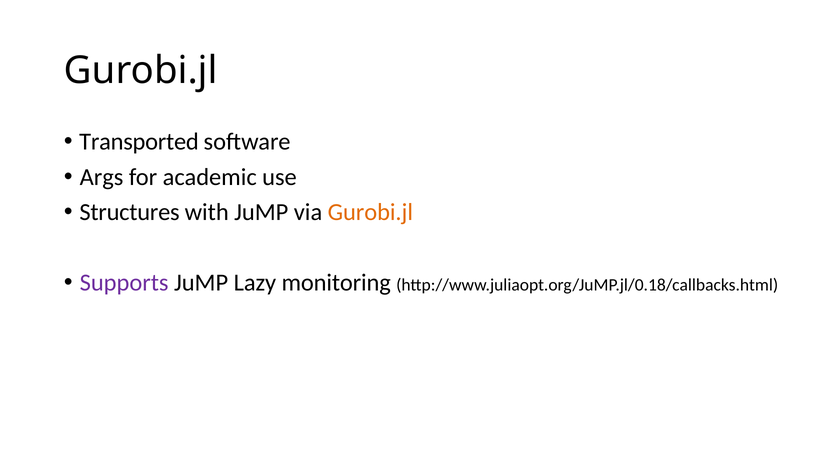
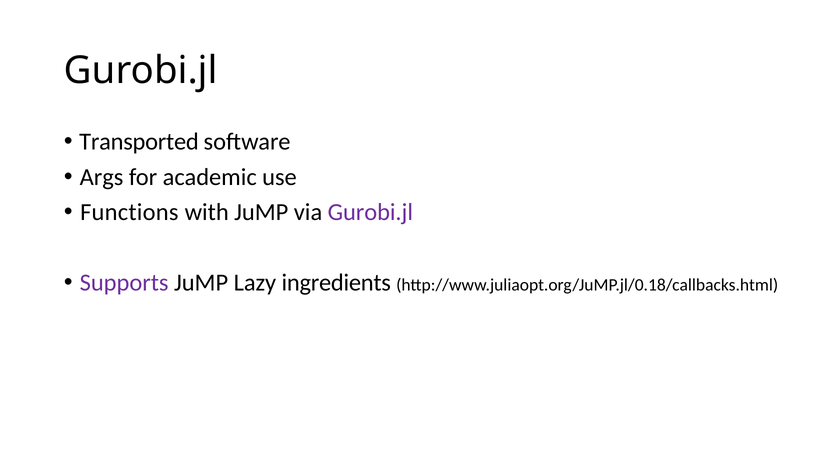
Structures: Structures -> Functions
Gurobi.jl at (370, 212) colour: orange -> purple
monitoring: monitoring -> ingredients
